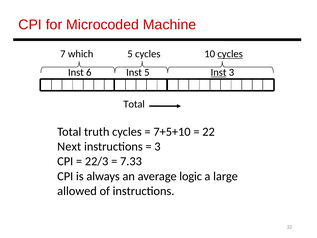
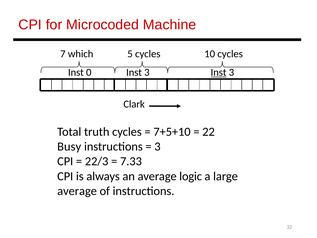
cycles at (230, 54) underline: present -> none
6: 6 -> 0
5 at (147, 72): 5 -> 3
Total at (134, 104): Total -> Clark
Next: Next -> Busy
allowed at (77, 191): allowed -> average
